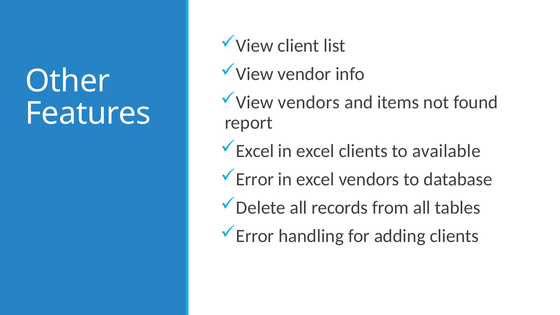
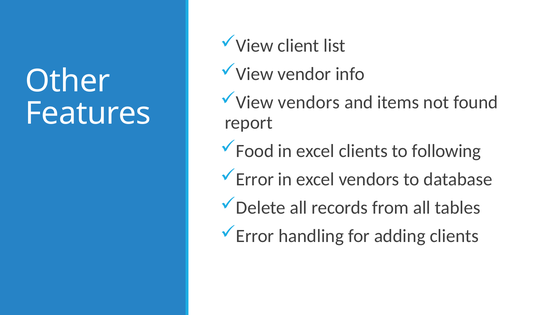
Excel at (255, 151): Excel -> Food
available: available -> following
